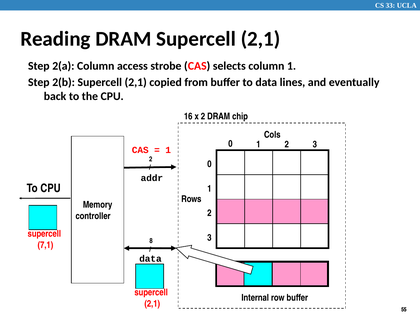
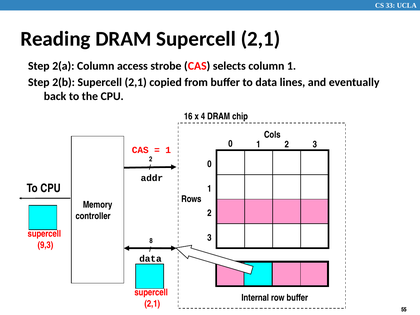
x 2: 2 -> 4
7,1: 7,1 -> 9,3
